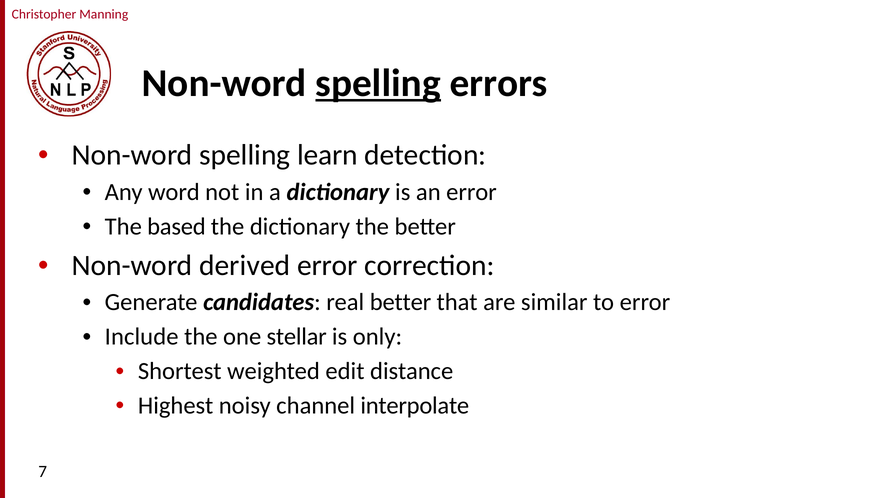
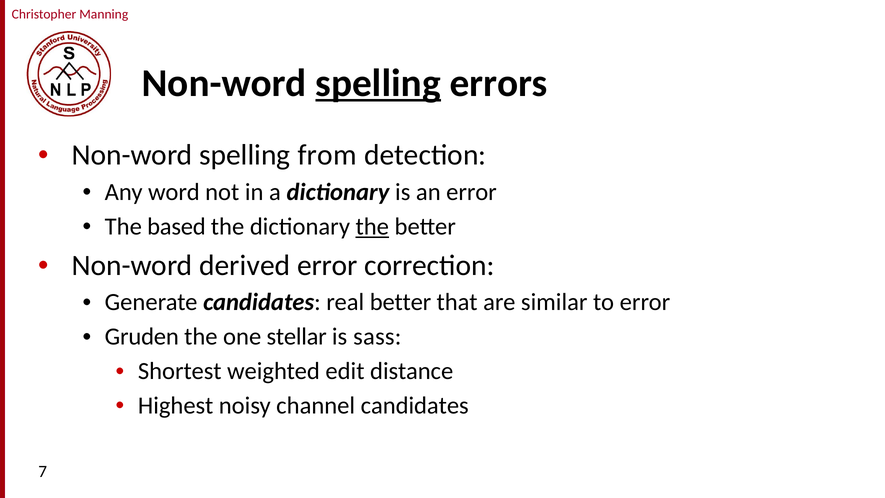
learn: learn -> from
the at (372, 227) underline: none -> present
Include: Include -> Gruden
only: only -> sass
channel interpolate: interpolate -> candidates
